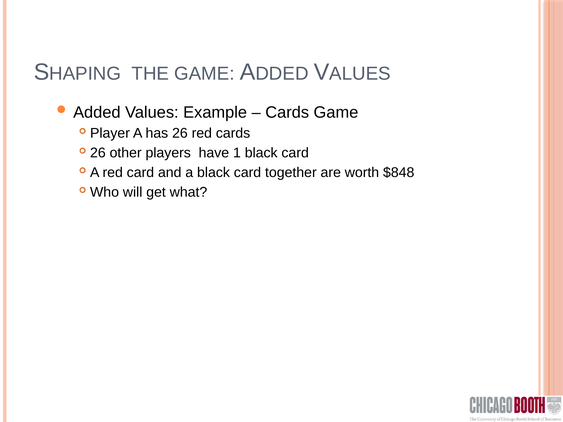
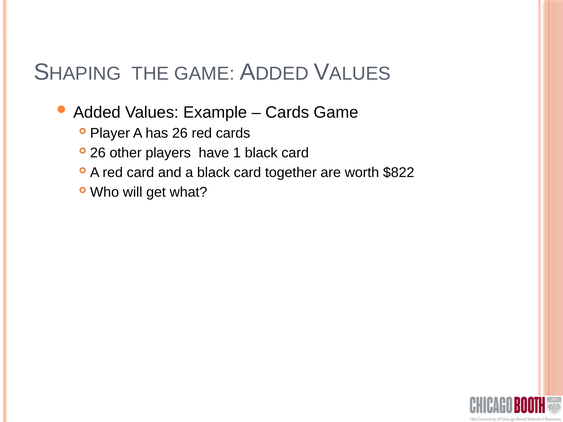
$848: $848 -> $822
